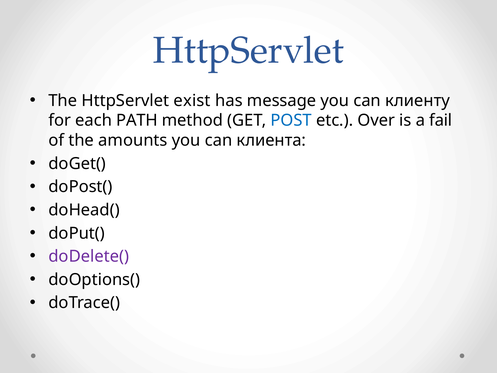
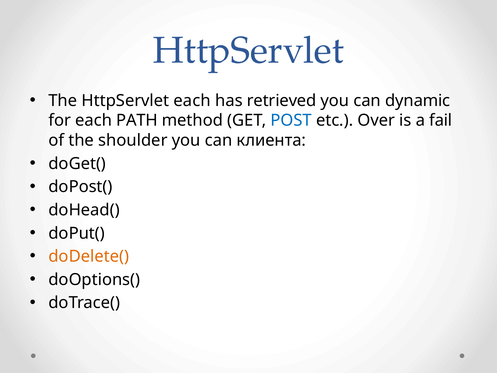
HttpServlet exist: exist -> each
message: message -> retrieved
клиенту: клиенту -> dynamic
amounts: amounts -> shoulder
doDelete( colour: purple -> orange
